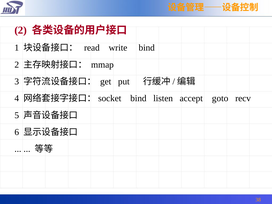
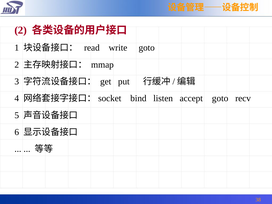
write bind: bind -> goto
